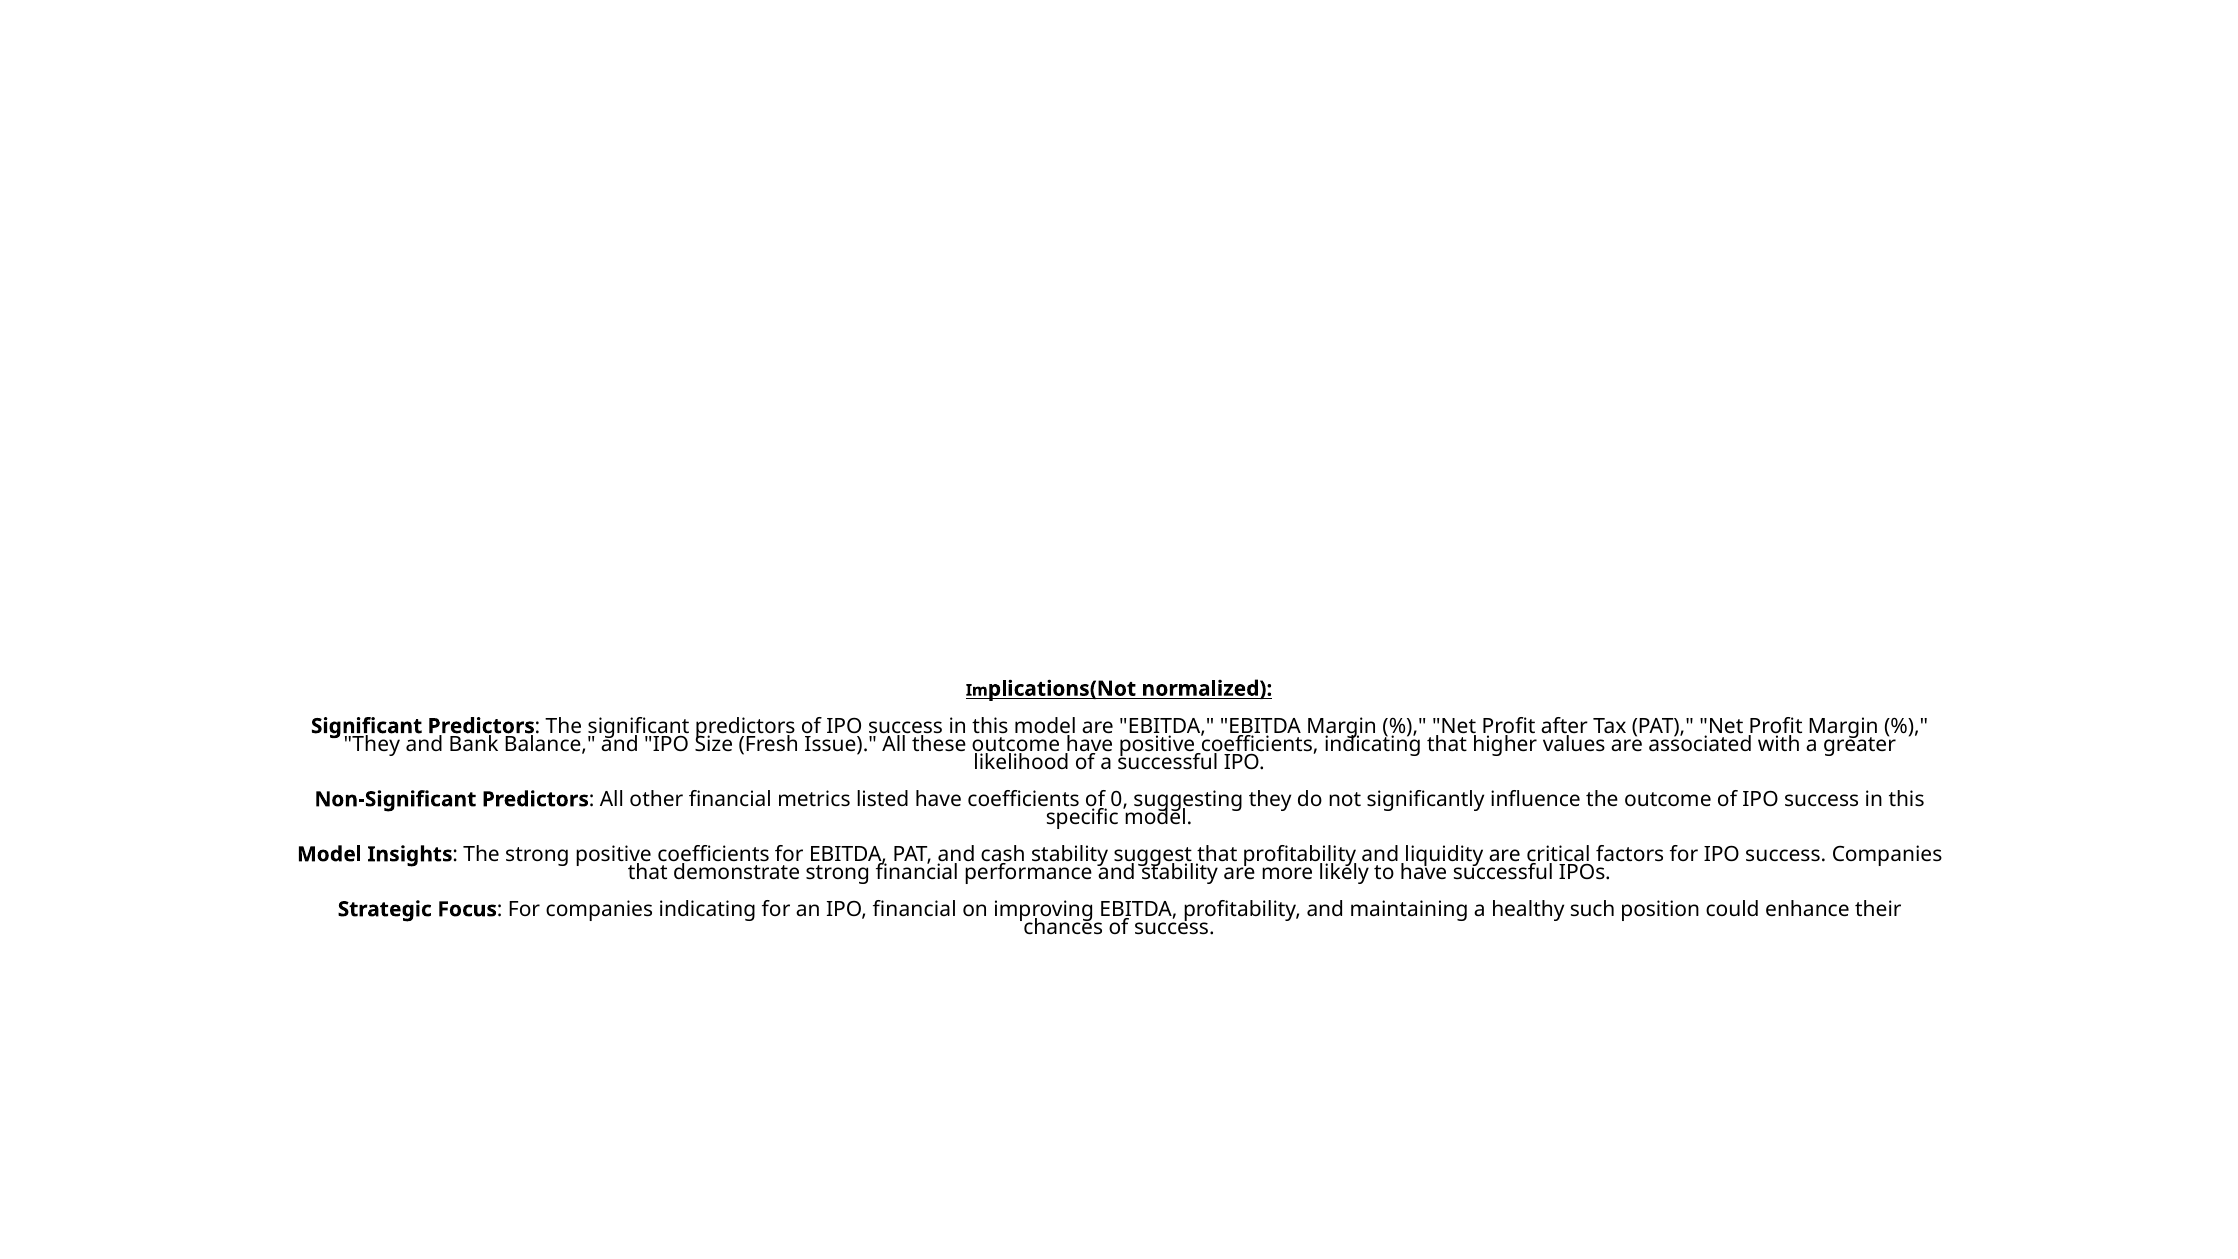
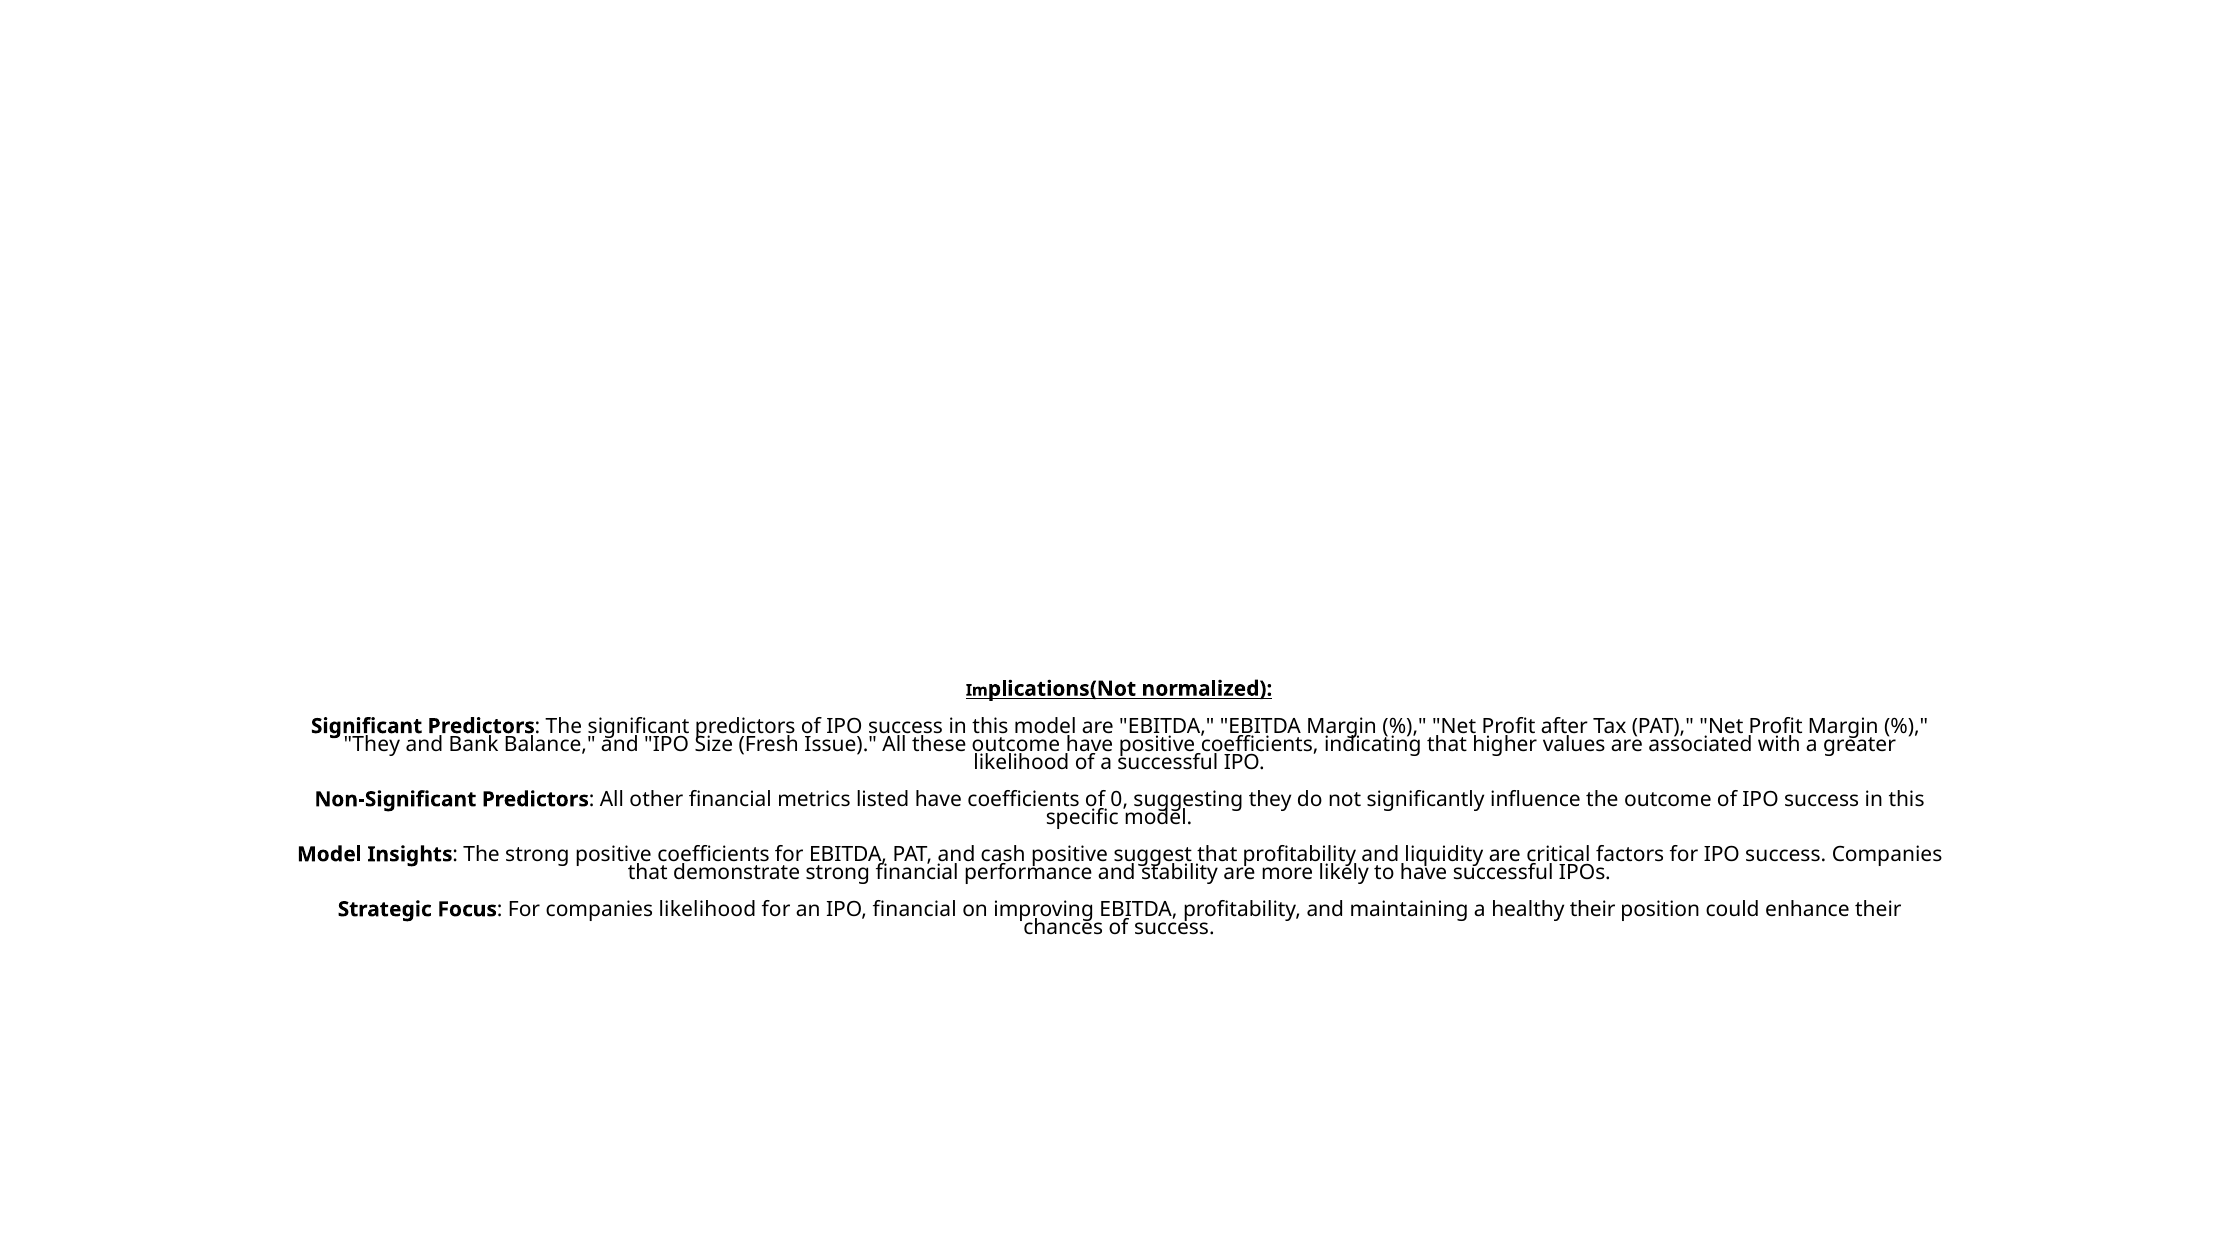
cash stability: stability -> positive
companies indicating: indicating -> likelihood
healthy such: such -> their
